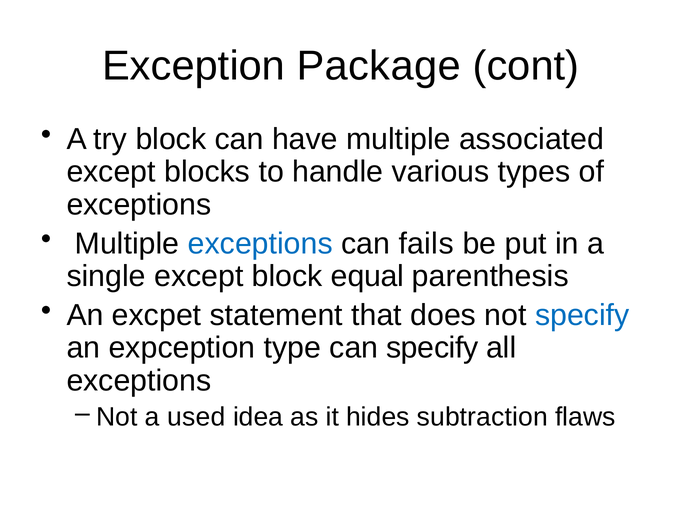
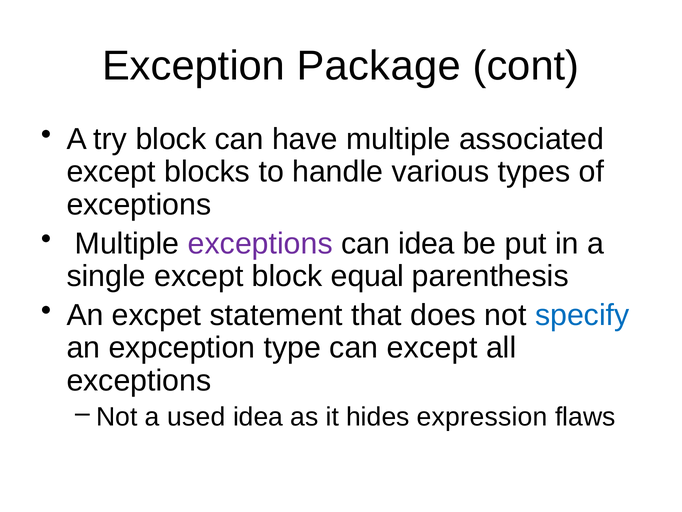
exceptions at (260, 243) colour: blue -> purple
can fails: fails -> idea
can specify: specify -> except
subtraction: subtraction -> expression
